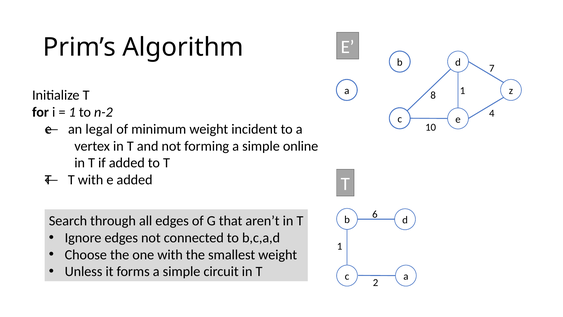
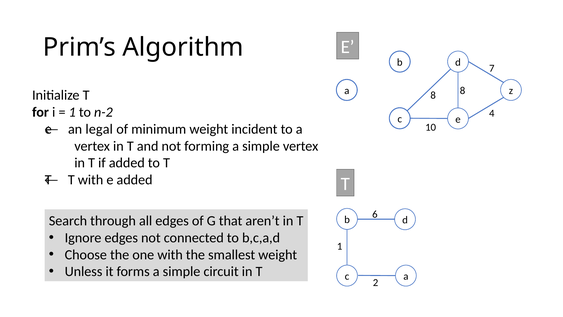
8 1: 1 -> 8
simple online: online -> vertex
